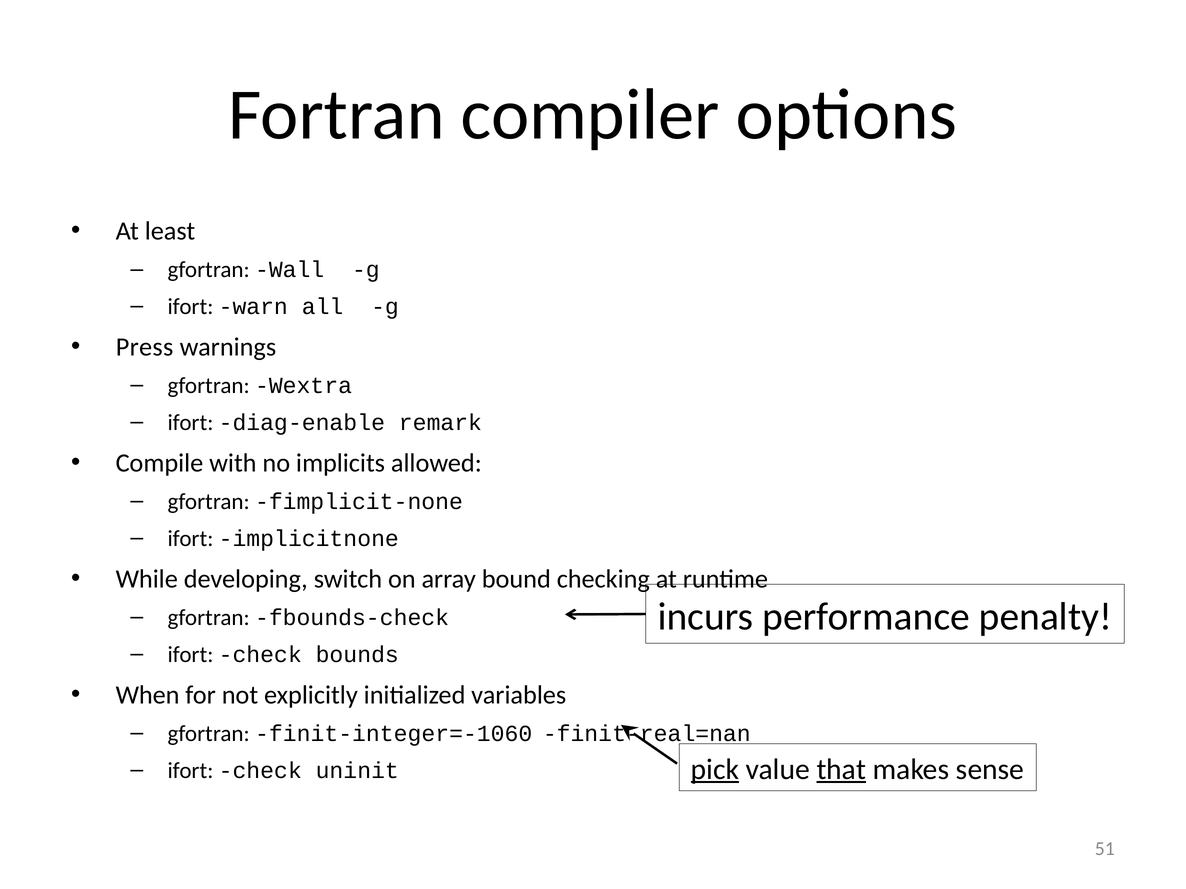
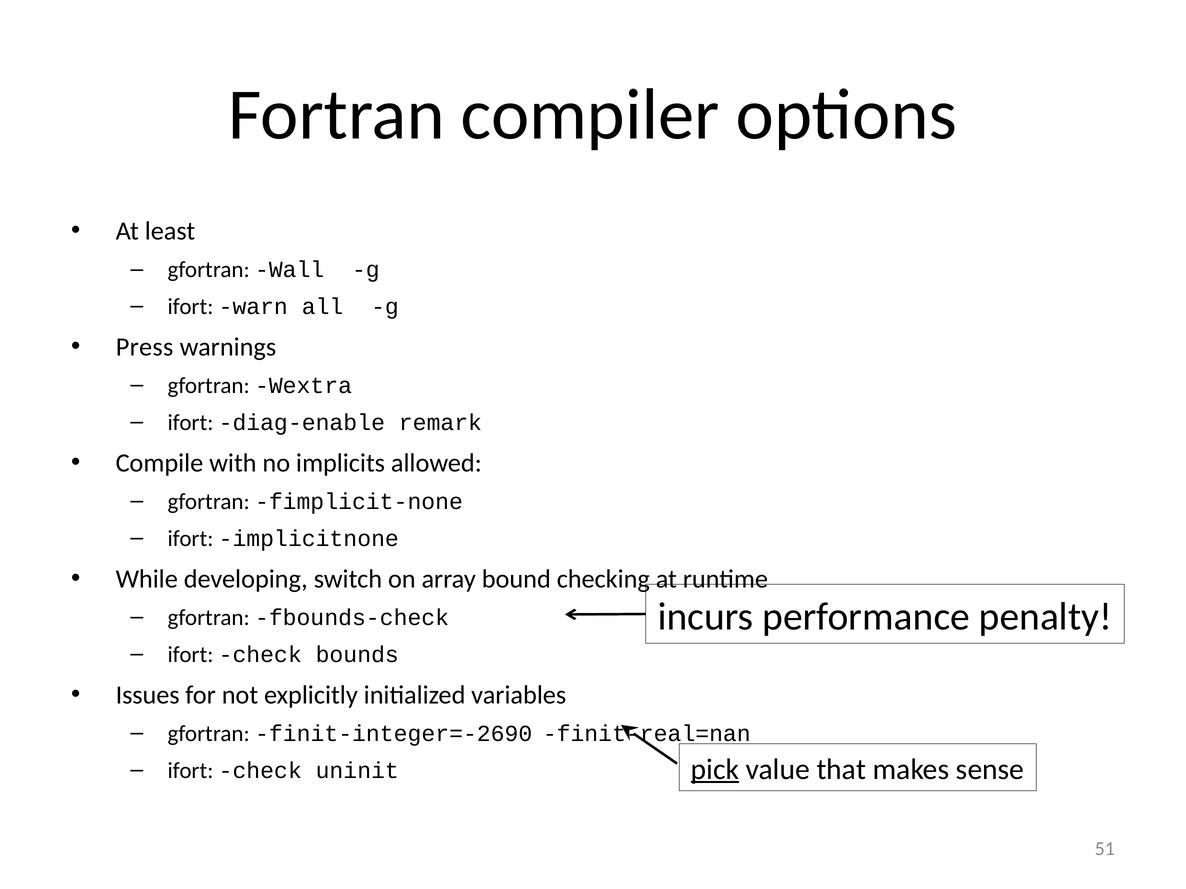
When: When -> Issues
finit-integer=-1060: finit-integer=-1060 -> finit-integer=-2690
that underline: present -> none
